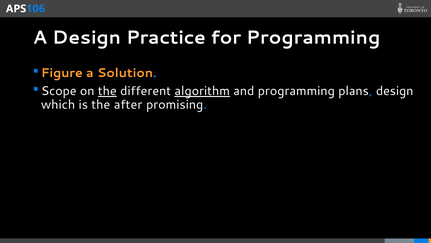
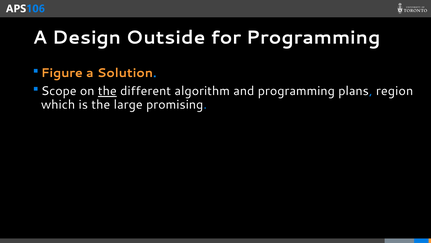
Practice: Practice -> Outside
algorithm underline: present -> none
plans design: design -> region
after: after -> large
